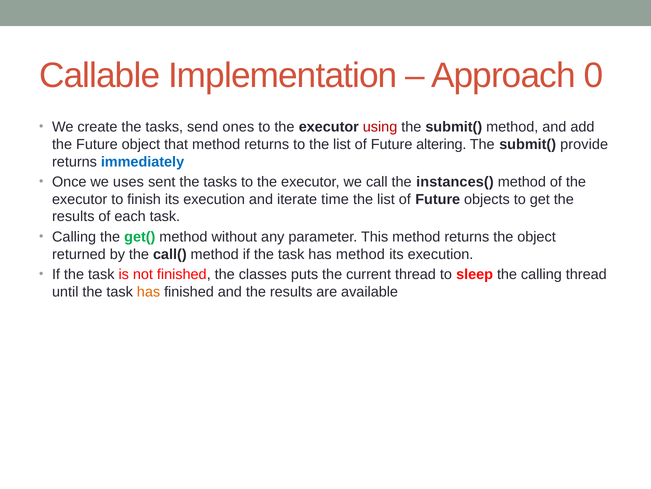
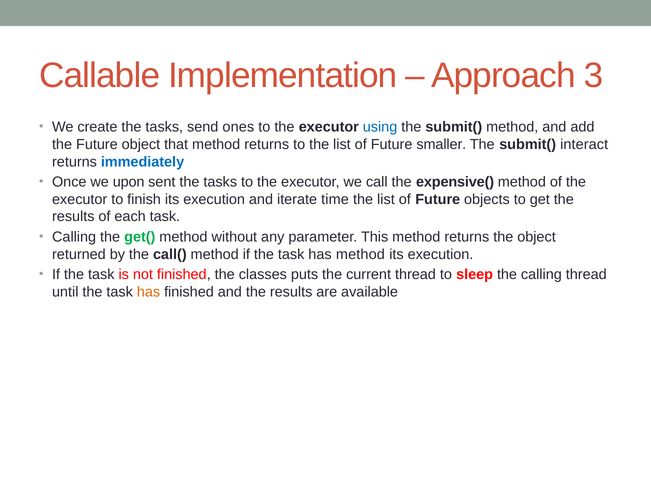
0: 0 -> 3
using colour: red -> blue
altering: altering -> smaller
provide: provide -> interact
uses: uses -> upon
instances(: instances( -> expensive(
